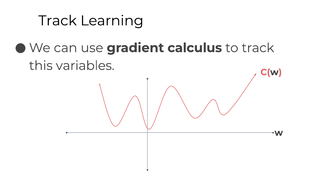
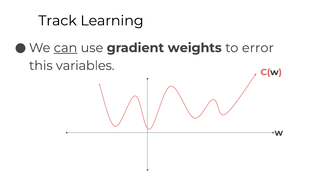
can underline: none -> present
calculus: calculus -> weights
to track: track -> error
